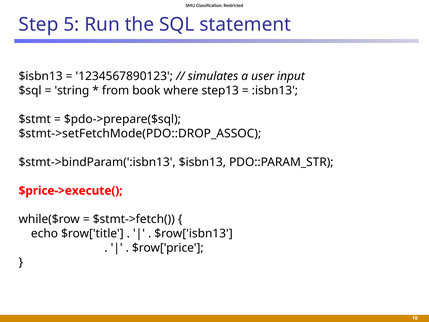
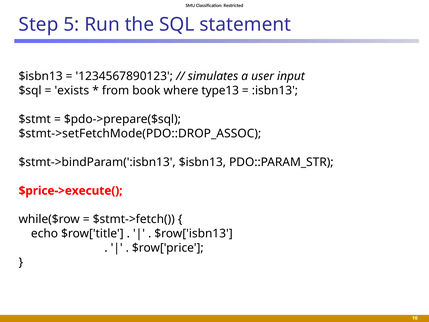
string: string -> exists
step13: step13 -> type13
